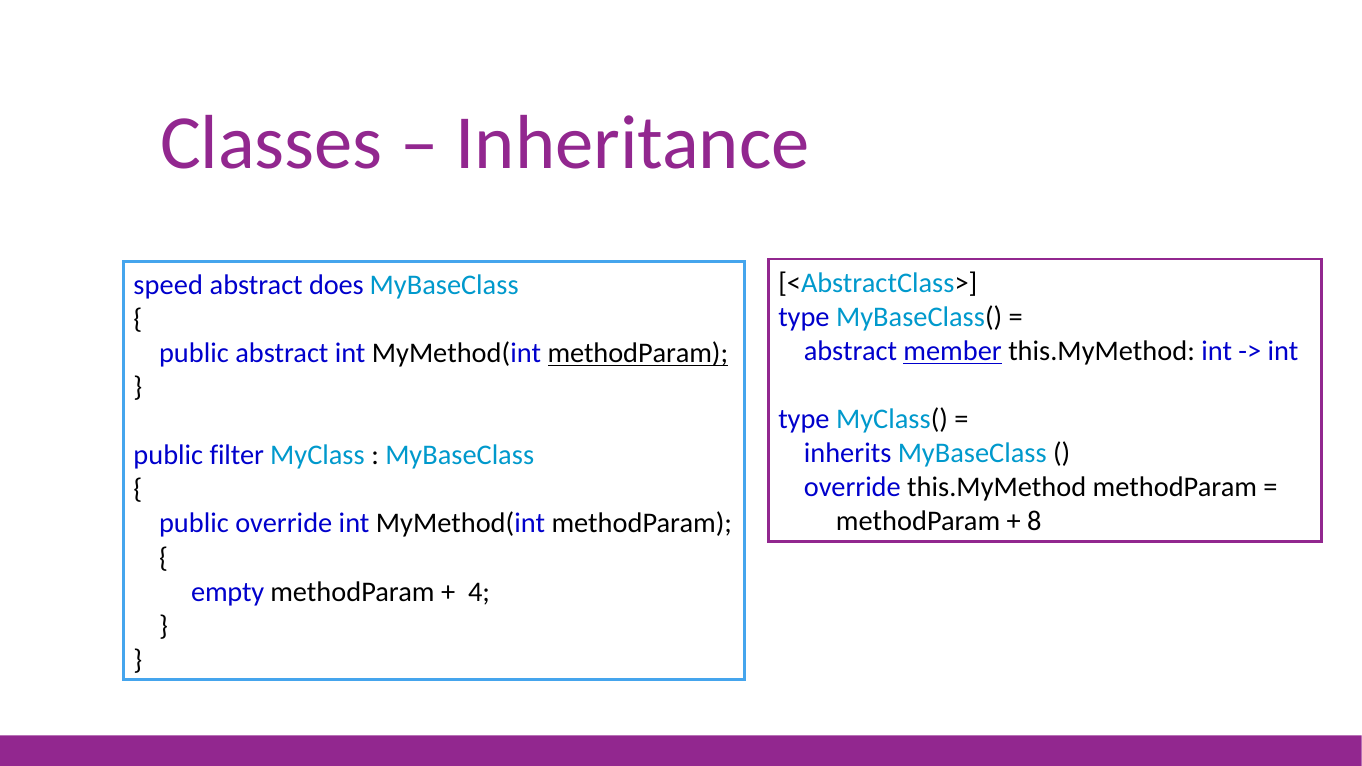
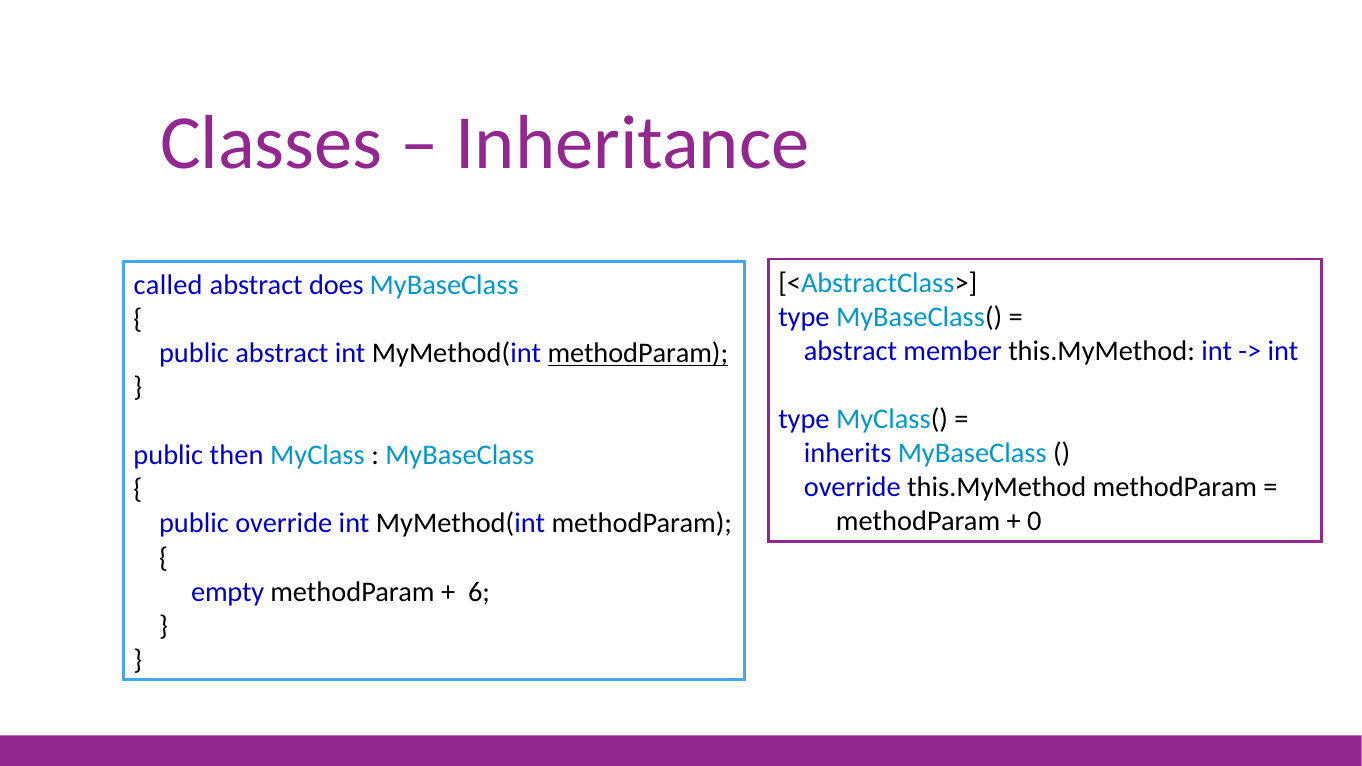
speed: speed -> called
member underline: present -> none
filter: filter -> then
8: 8 -> 0
4: 4 -> 6
